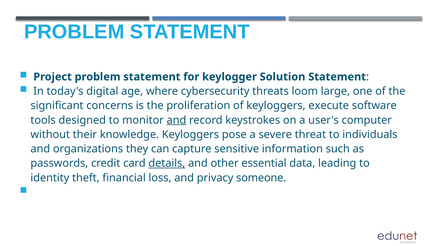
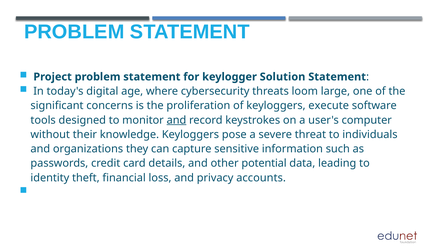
details underline: present -> none
essential: essential -> potential
someone: someone -> accounts
